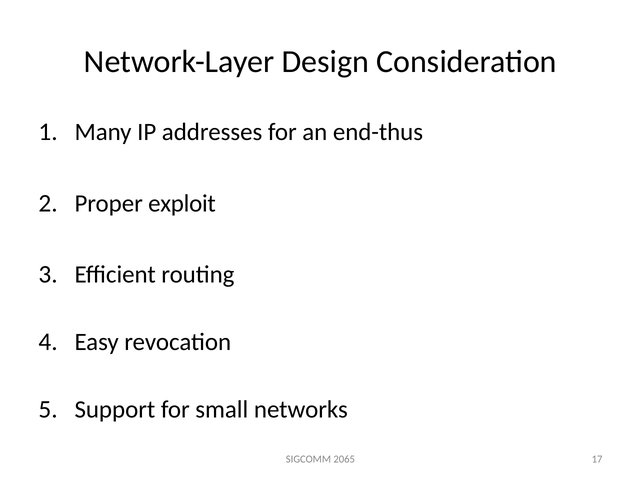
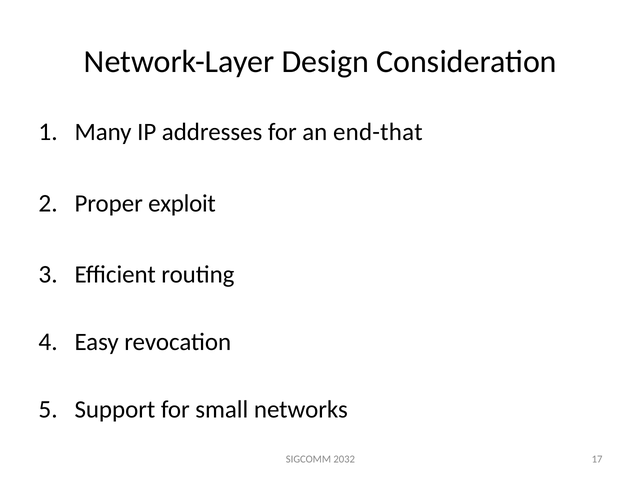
end-thus: end-thus -> end-that
2065: 2065 -> 2032
